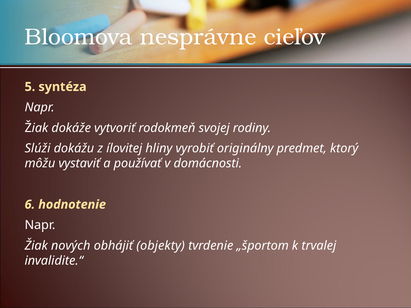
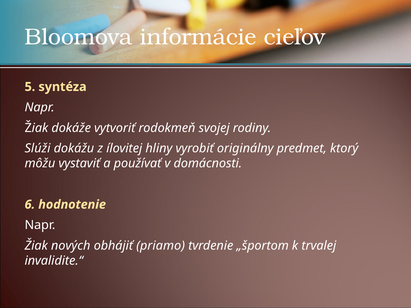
nesprávne: nesprávne -> informácie
objekty: objekty -> priamo
